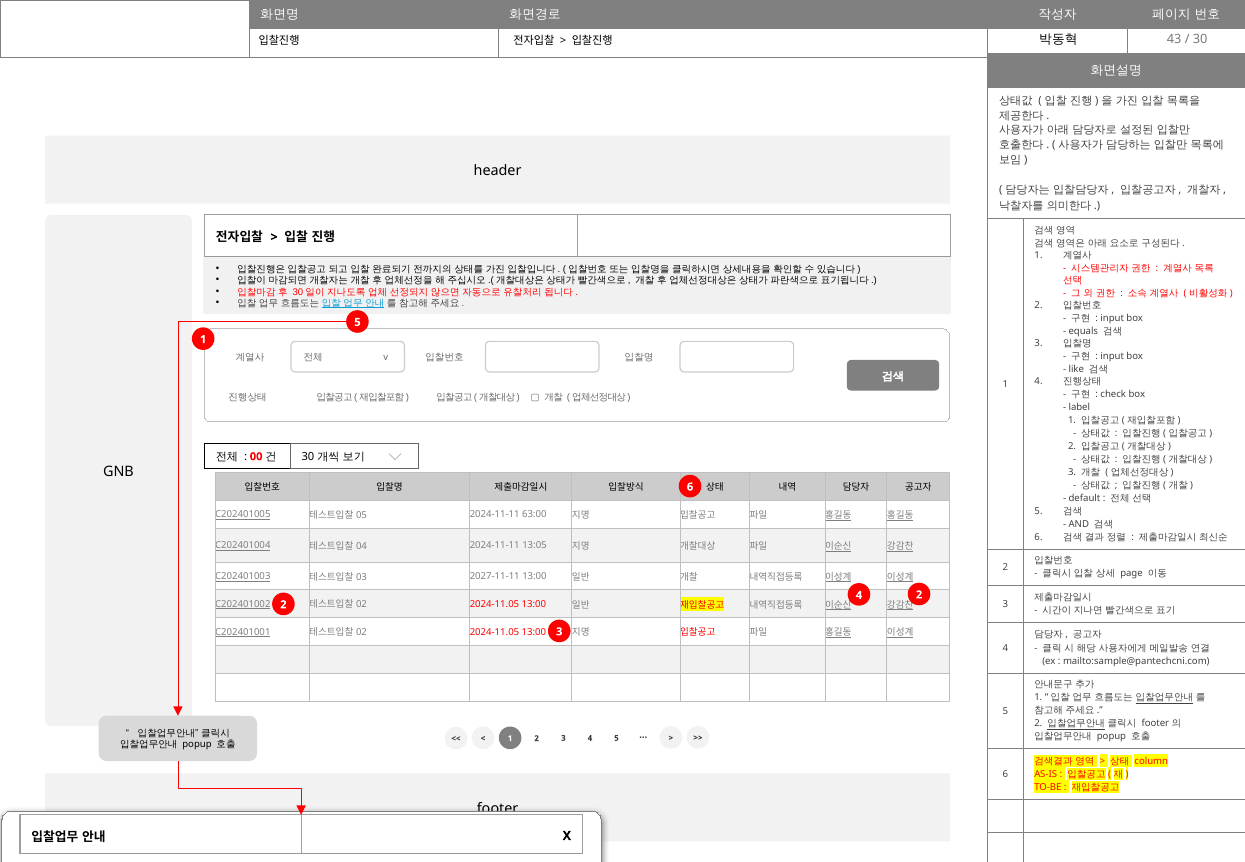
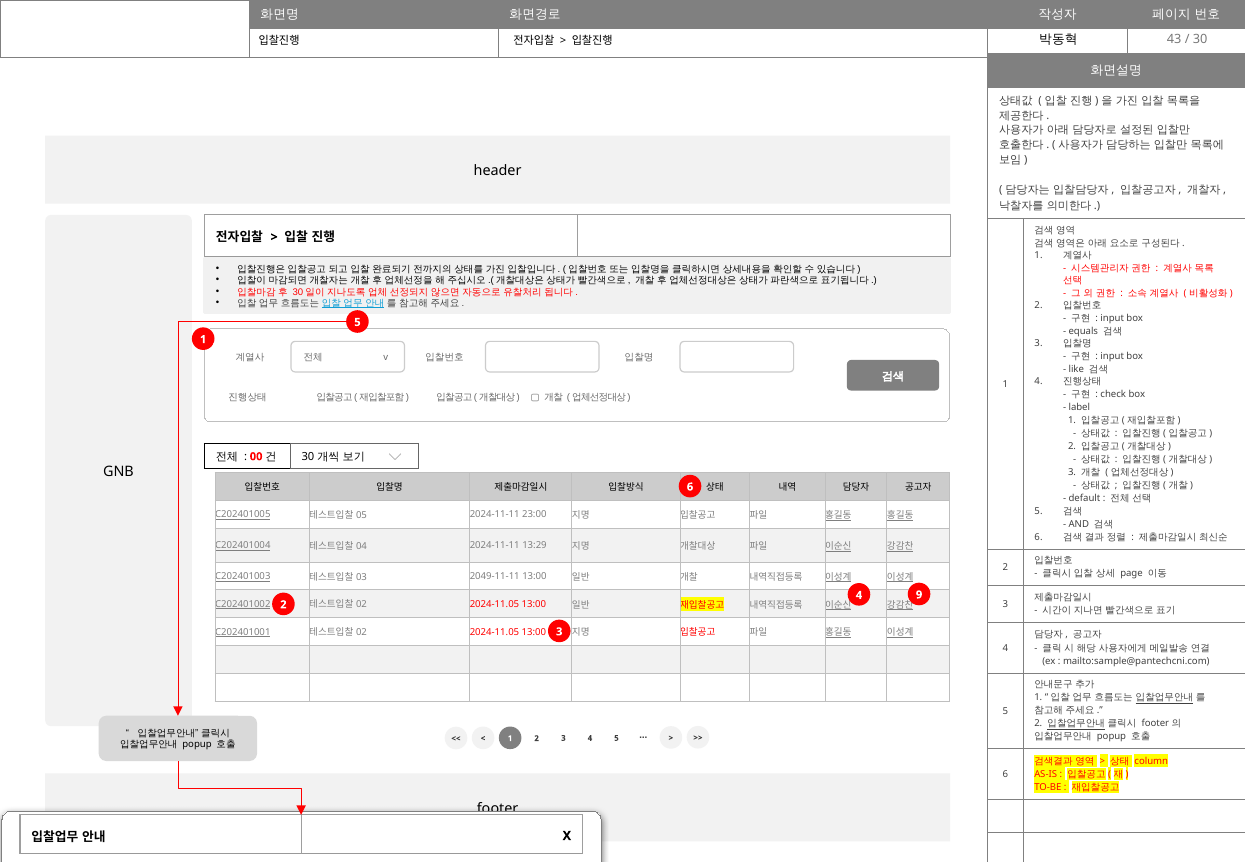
63:00: 63:00 -> 23:00
13:05: 13:05 -> 13:29
2027-11-11: 2027-11-11 -> 2049-11-11
4 2: 2 -> 9
